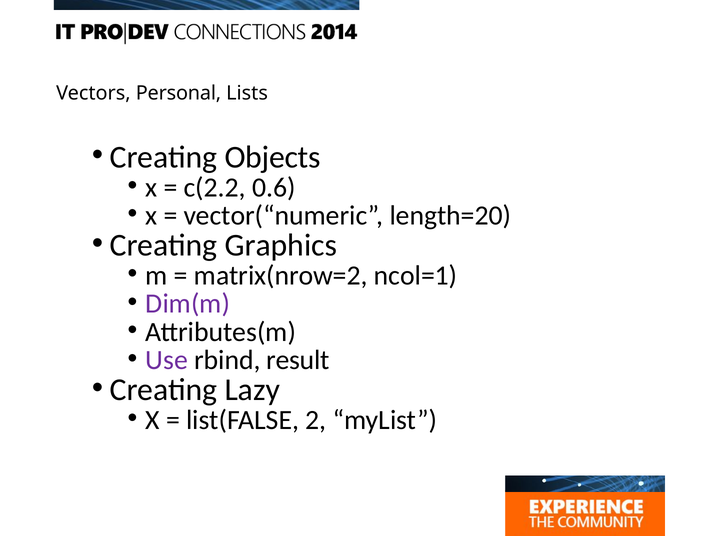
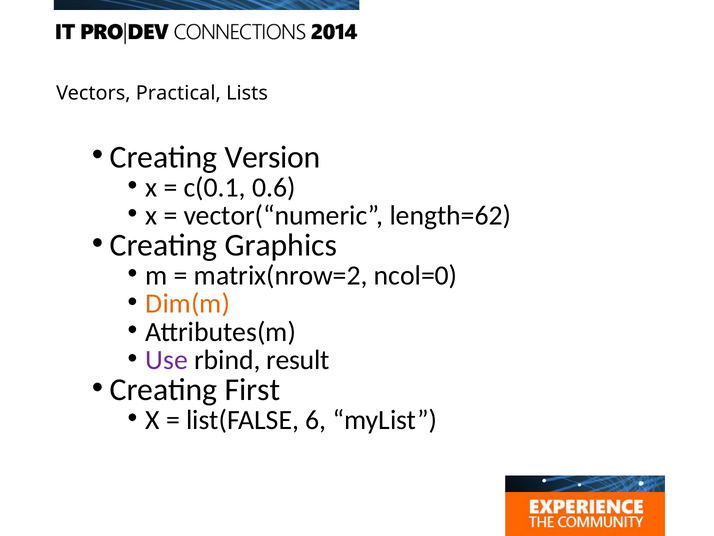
Personal: Personal -> Practical
Objects: Objects -> Version
c(2.2: c(2.2 -> c(0.1
length=20: length=20 -> length=62
ncol=1: ncol=1 -> ncol=0
Dim(m colour: purple -> orange
Lazy: Lazy -> First
2: 2 -> 6
